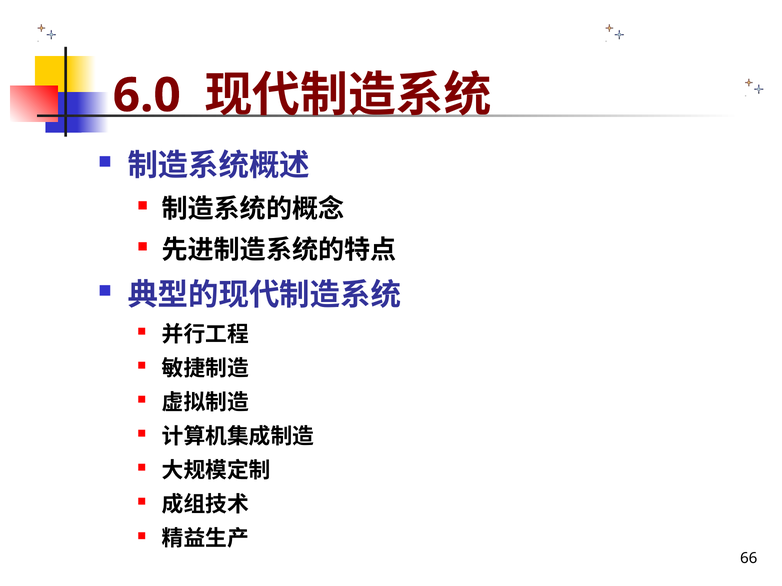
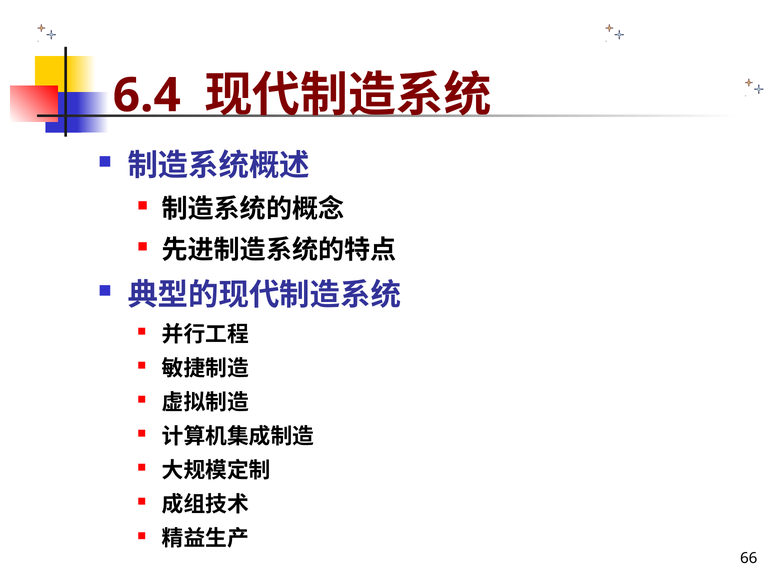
6.0: 6.0 -> 6.4
